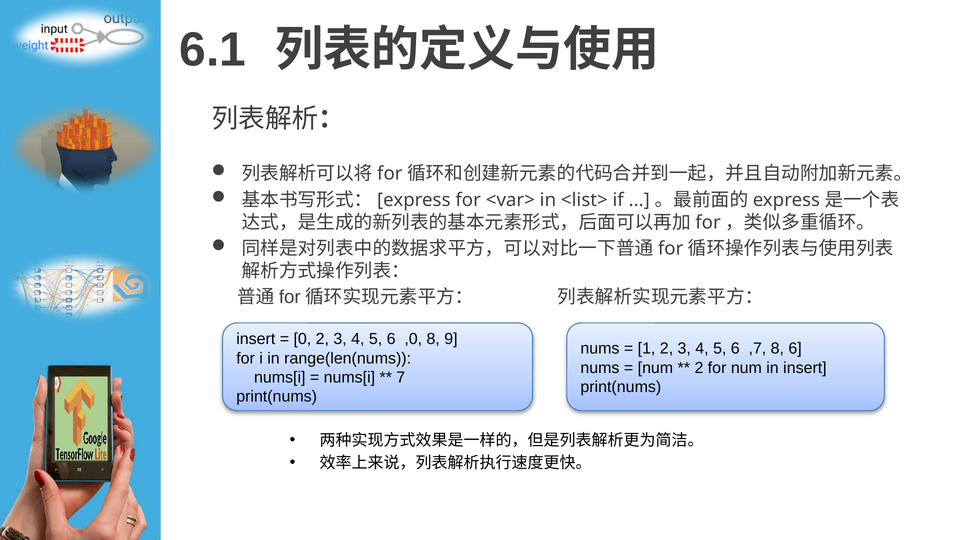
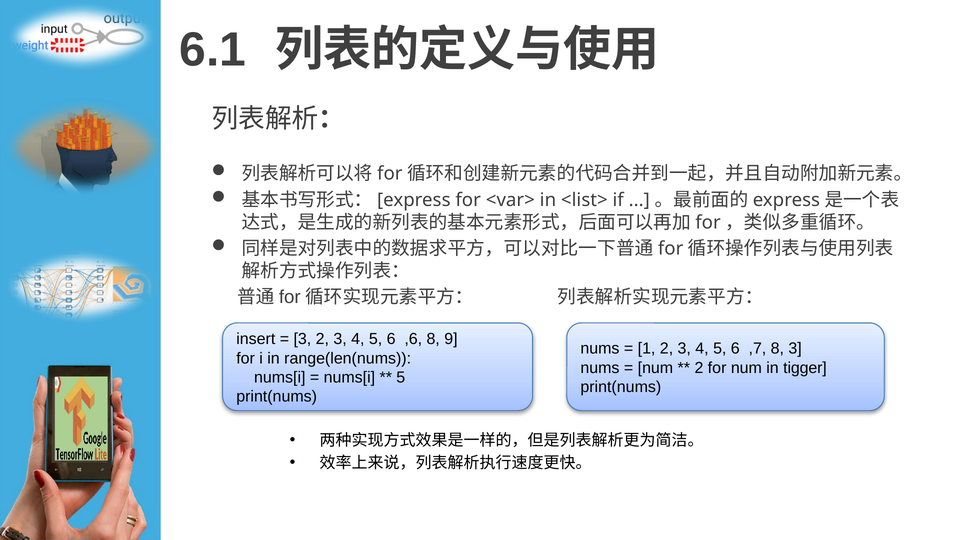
0 at (302, 339): 0 -> 3
,0: ,0 -> ,6
8 6: 6 -> 3
in insert: insert -> tigger
7 at (401, 377): 7 -> 5
